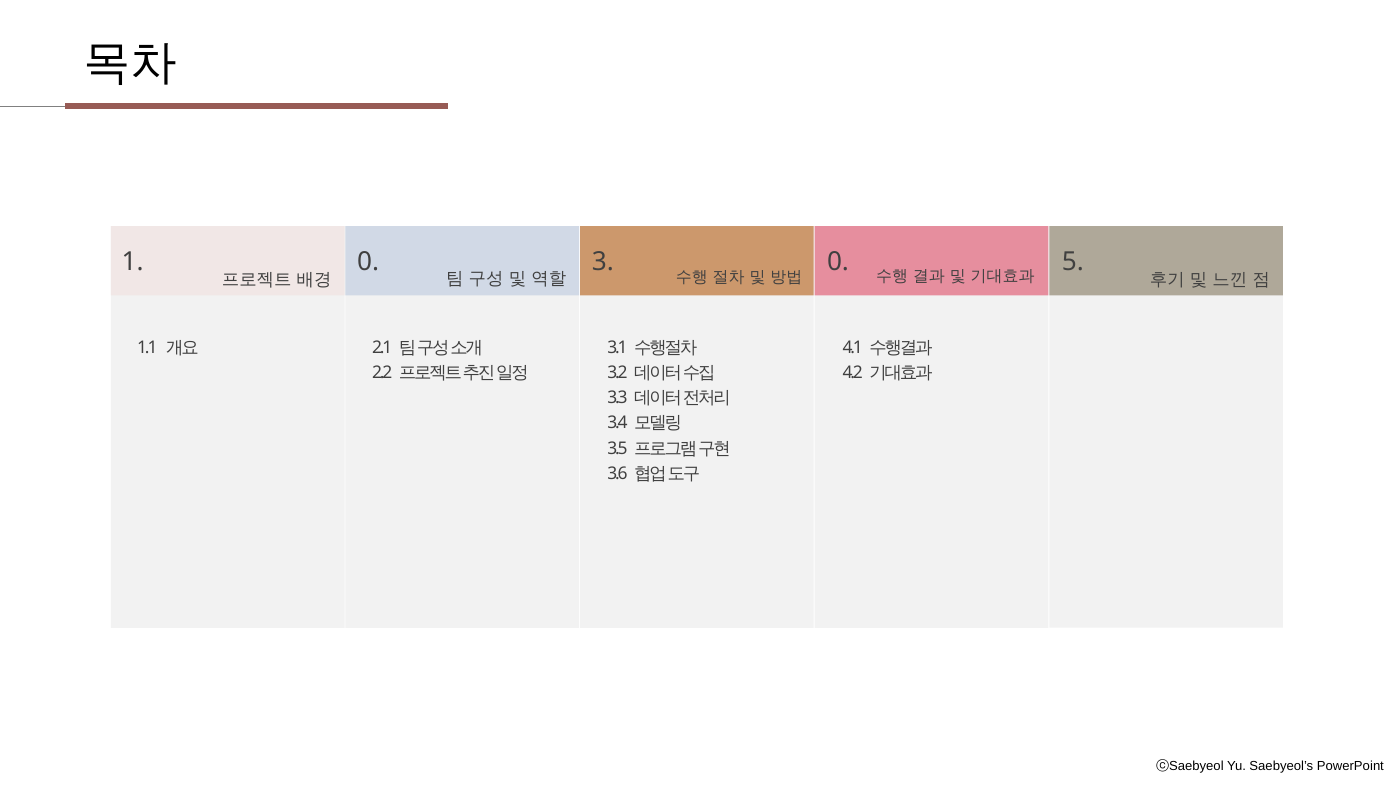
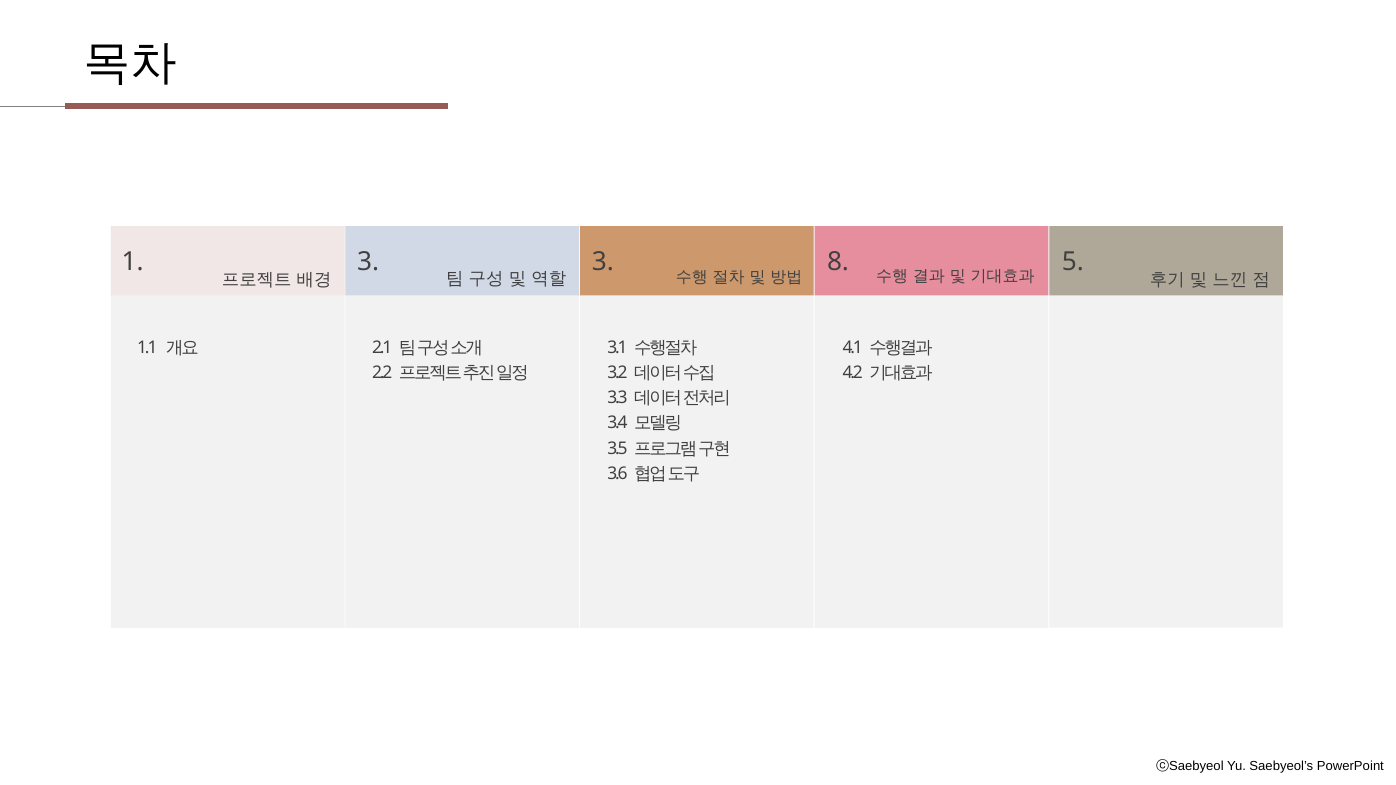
1 0: 0 -> 3
3 0: 0 -> 8
